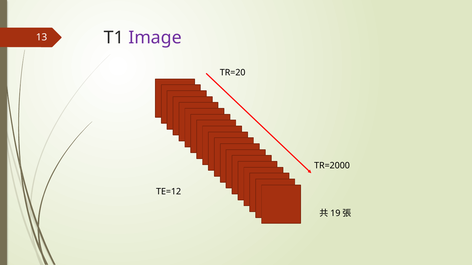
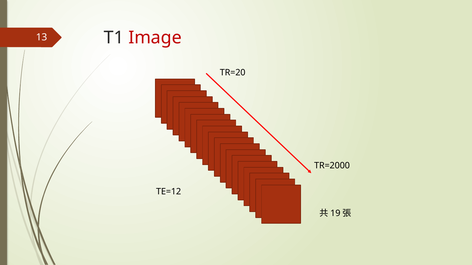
Image colour: purple -> red
